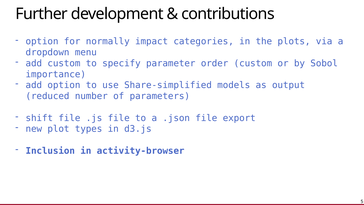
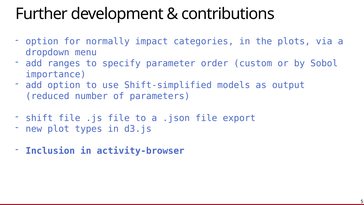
add custom: custom -> ranges
Share-simplified: Share-simplified -> Shift-simplified
